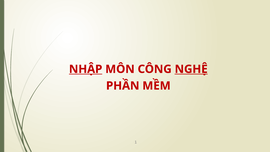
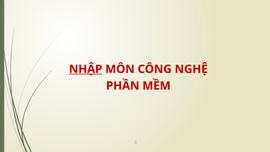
NGHỆ underline: present -> none
